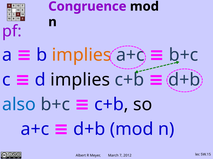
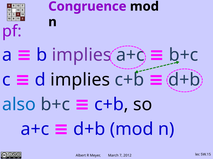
implies at (82, 55) colour: orange -> purple
